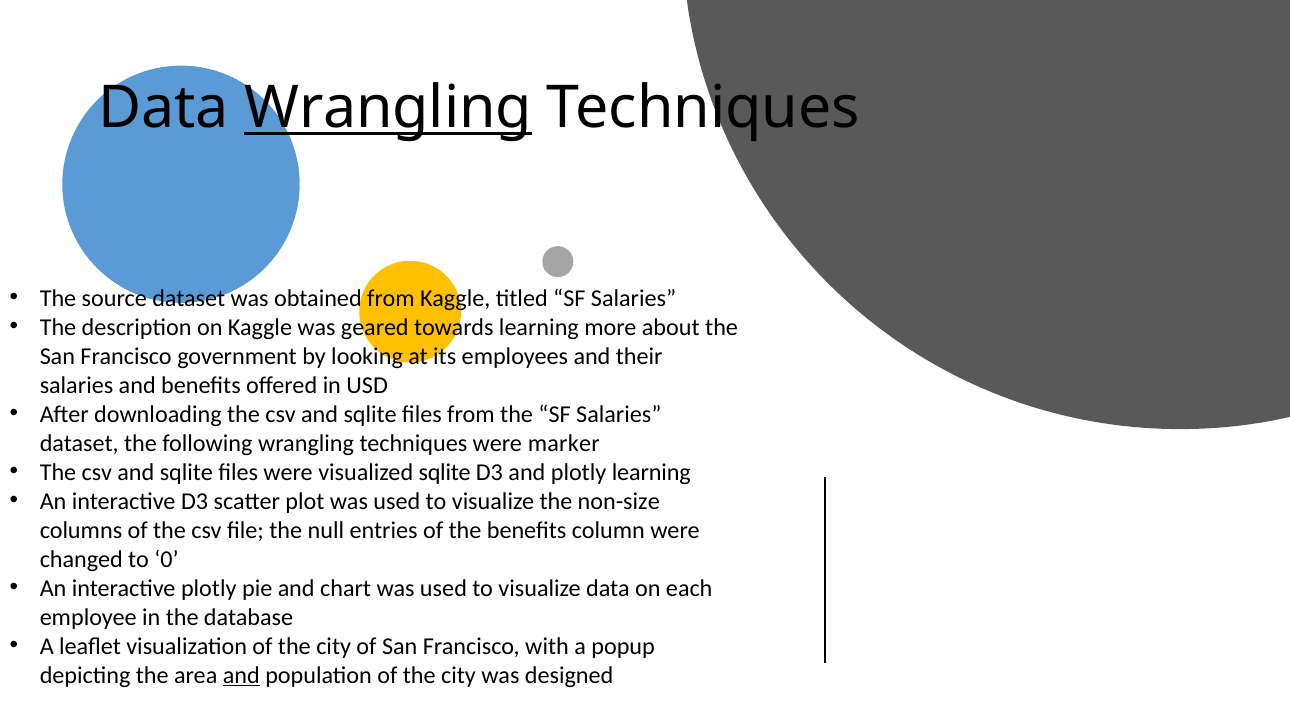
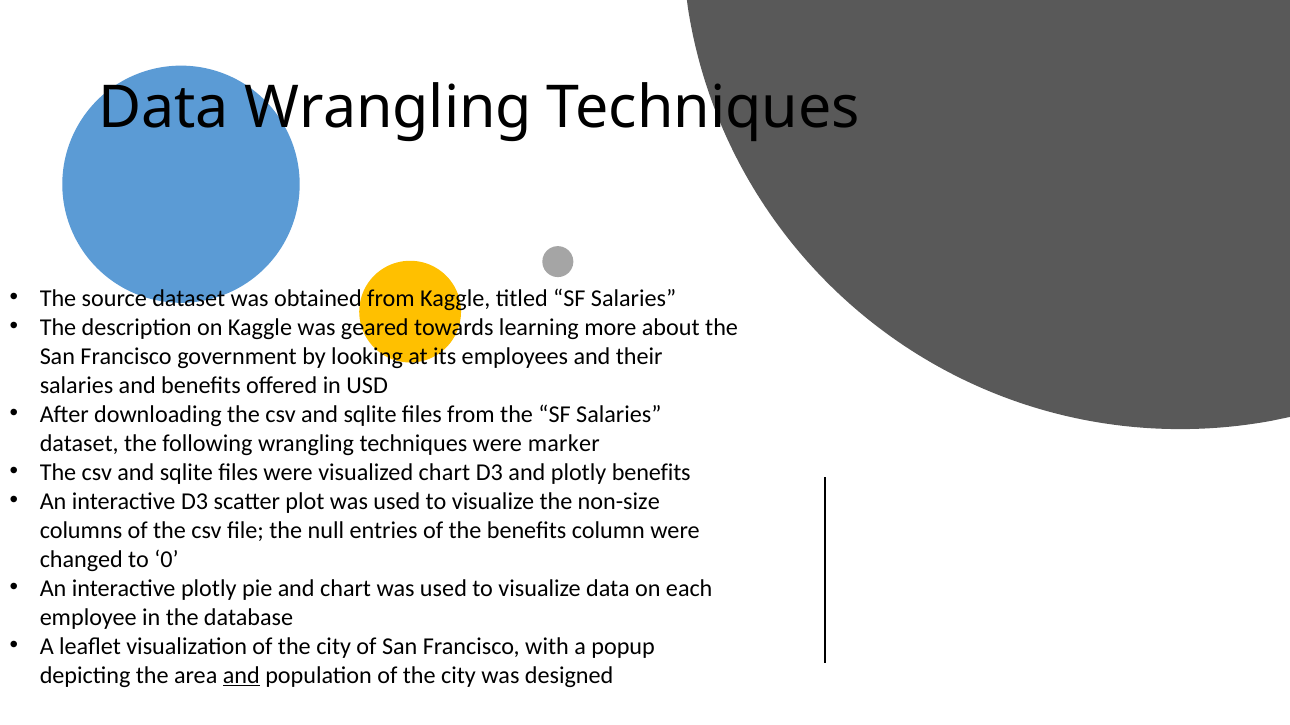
Wrangling at (388, 108) underline: present -> none
visualized sqlite: sqlite -> chart
plotly learning: learning -> benefits
